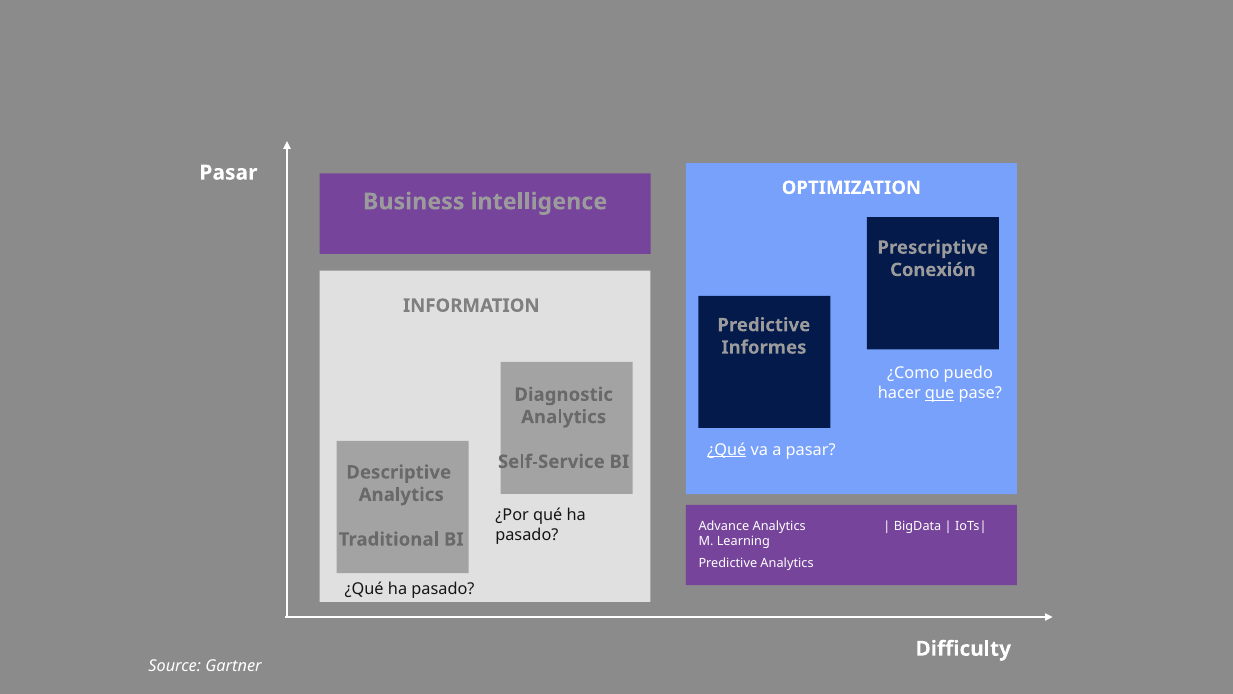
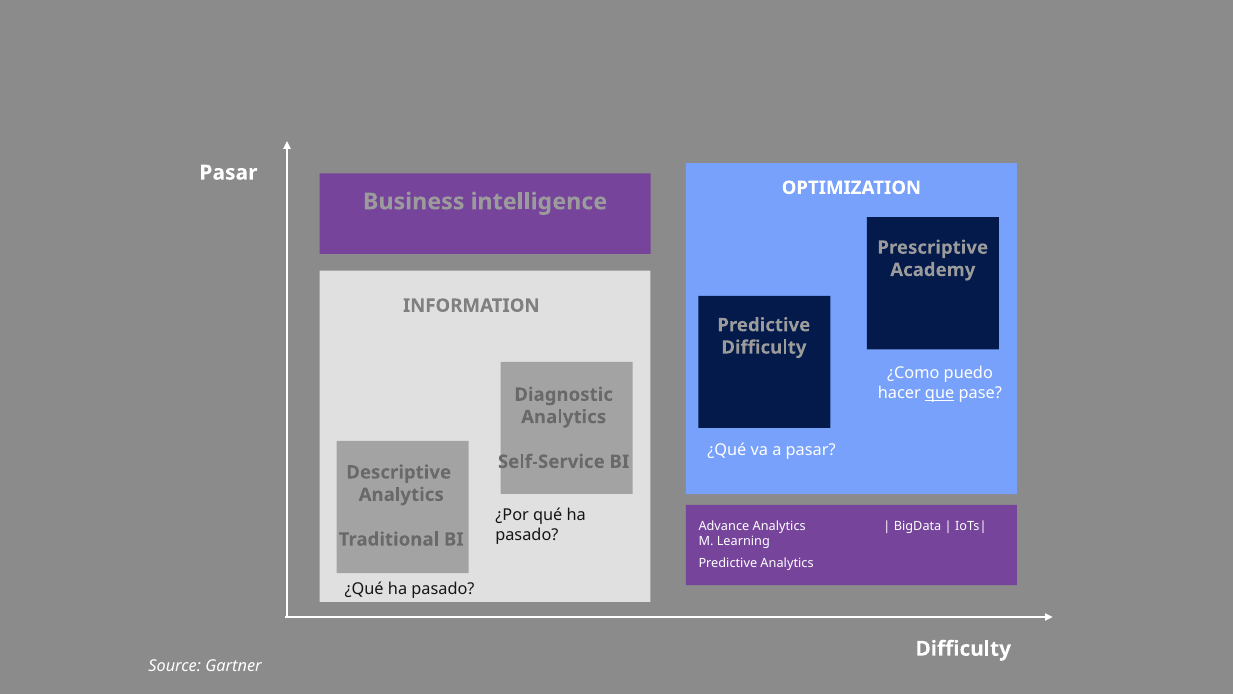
Conexión: Conexión -> Academy
Informes at (764, 347): Informes -> Difficulty
¿Qué at (727, 450) underline: present -> none
